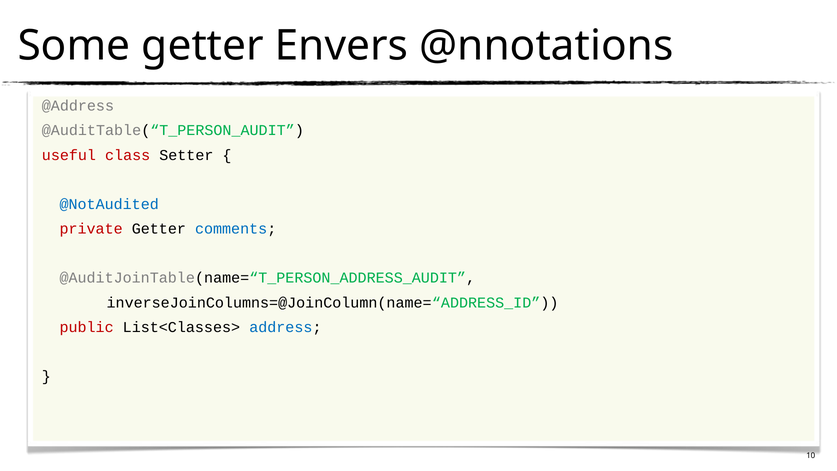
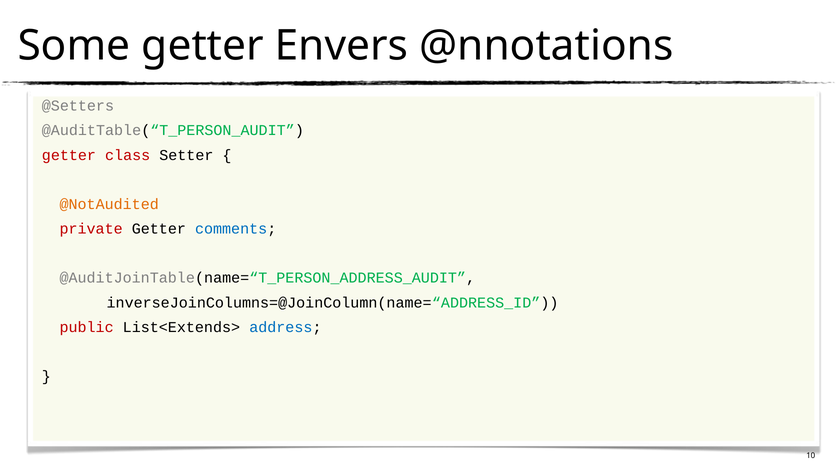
@Address: @Address -> @Setters
useful at (69, 155): useful -> getter
@NotAudited colour: blue -> orange
List<Classes>: List<Classes> -> List<Extends>
